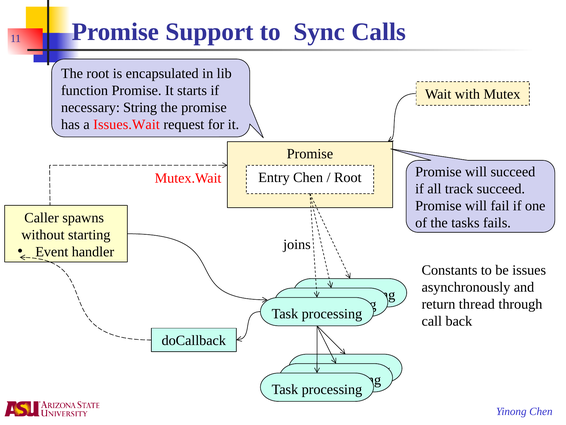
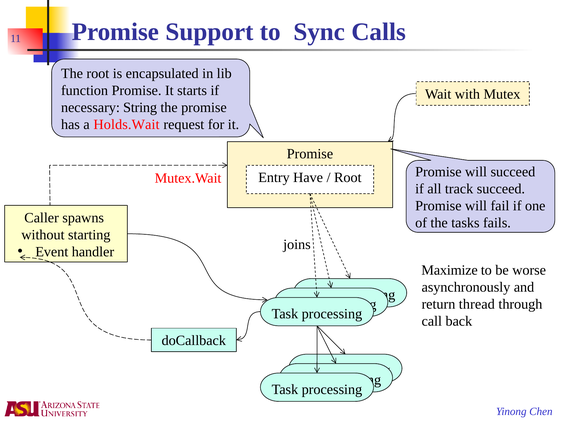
Issues.Wait: Issues.Wait -> Holds.Wait
Entry Chen: Chen -> Have
Constants: Constants -> Maximize
issues: issues -> worse
